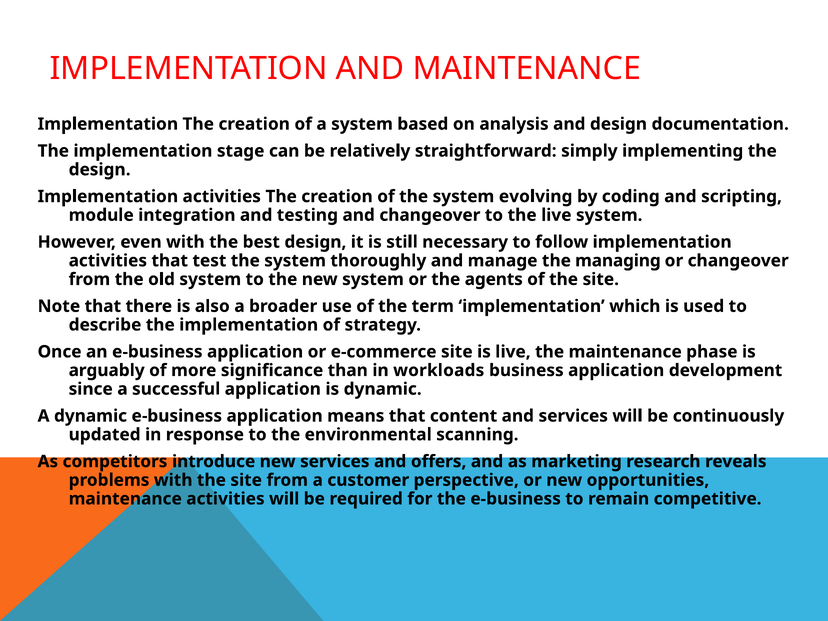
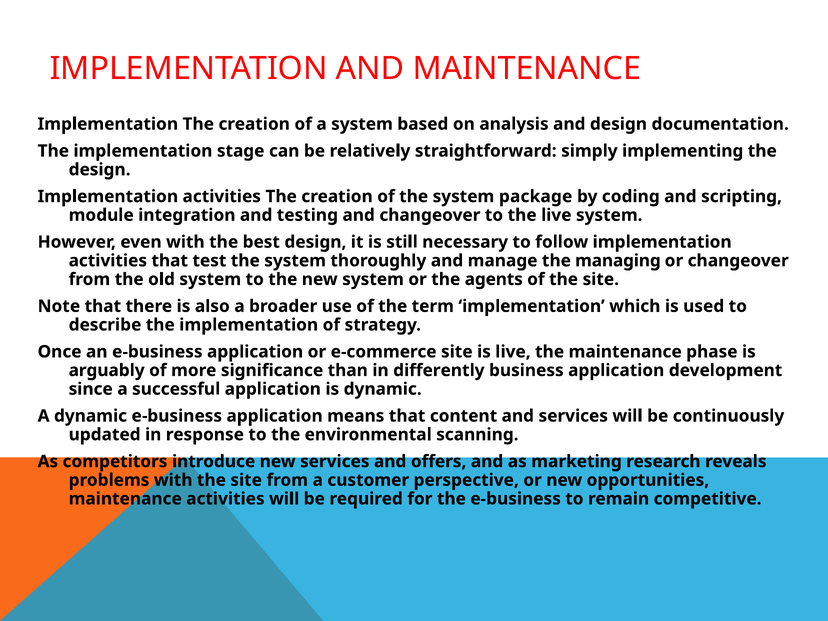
evolving: evolving -> package
workloads: workloads -> differently
